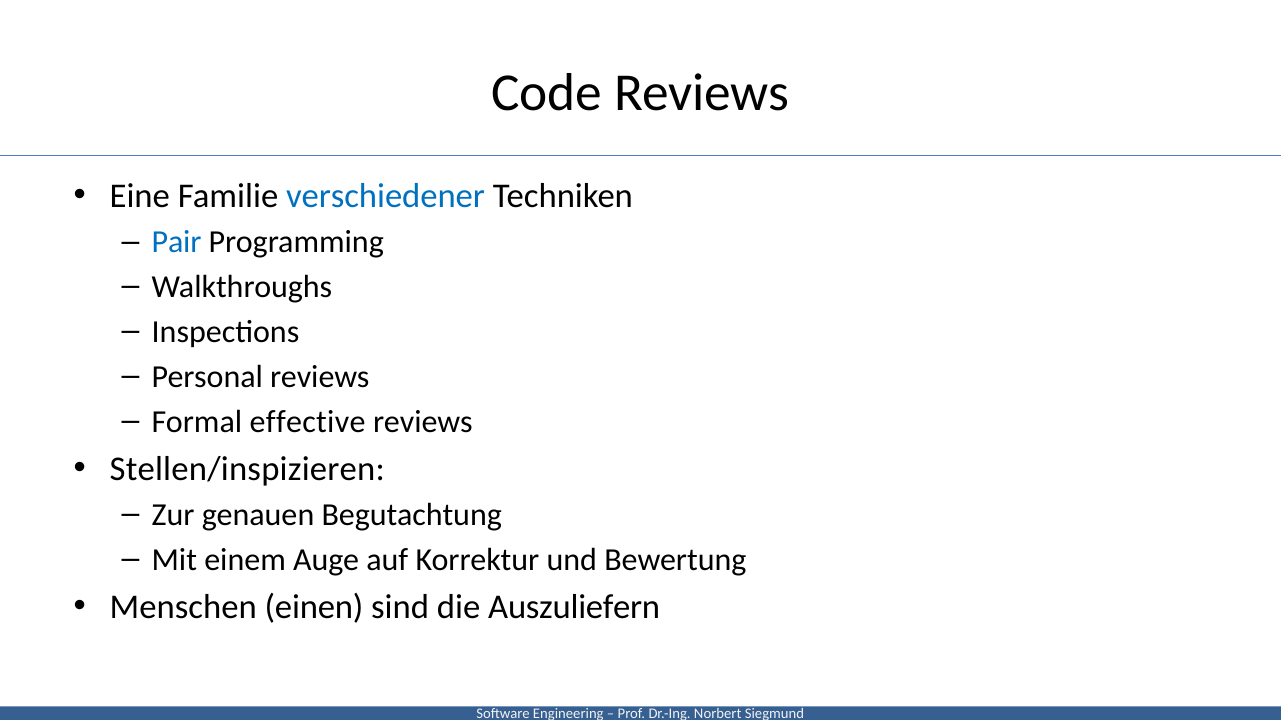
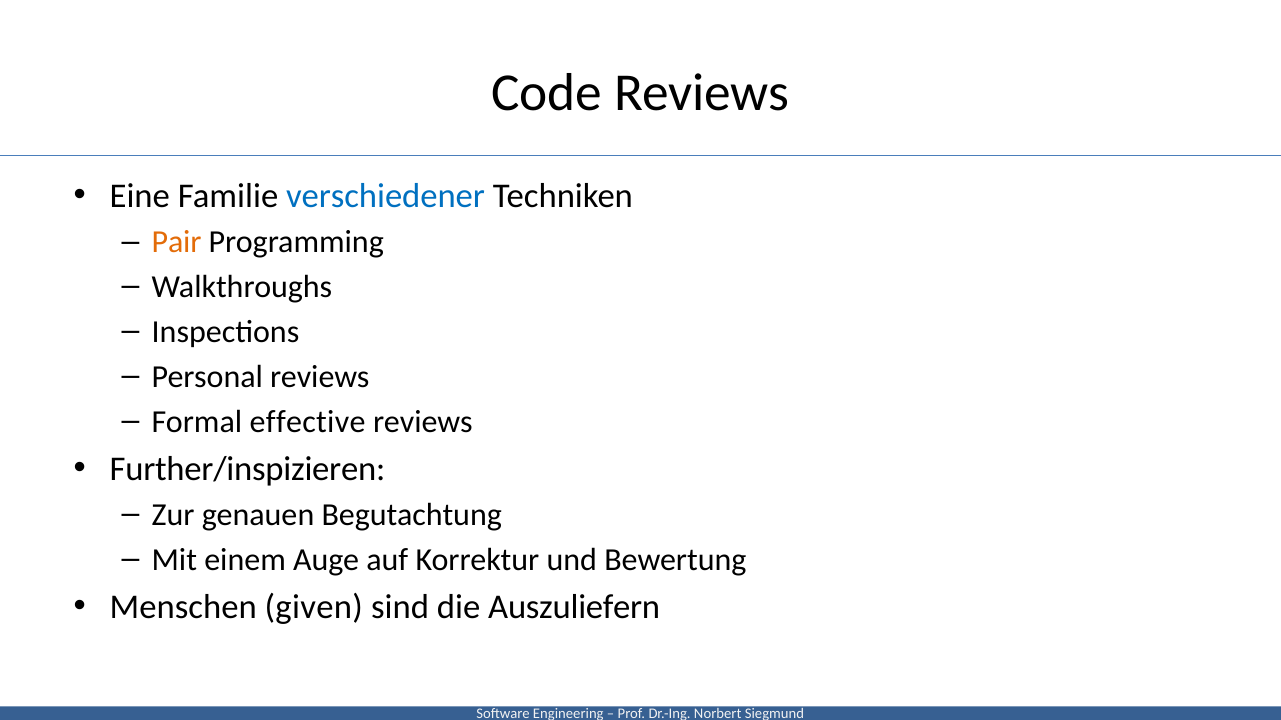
Pair colour: blue -> orange
Stellen/inspizieren: Stellen/inspizieren -> Further/inspizieren
einen: einen -> given
